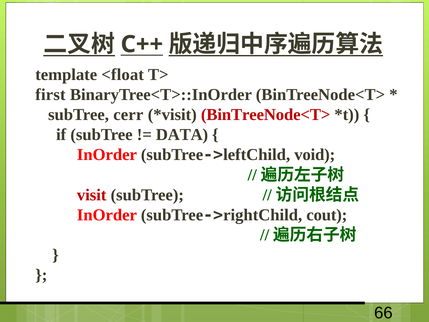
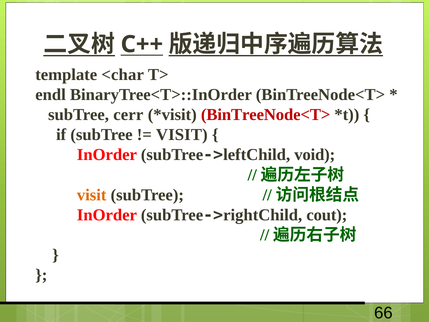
<float: <float -> <char
first: first -> endl
DATA at (182, 135): DATA -> VISIT
visit at (92, 195) colour: red -> orange
